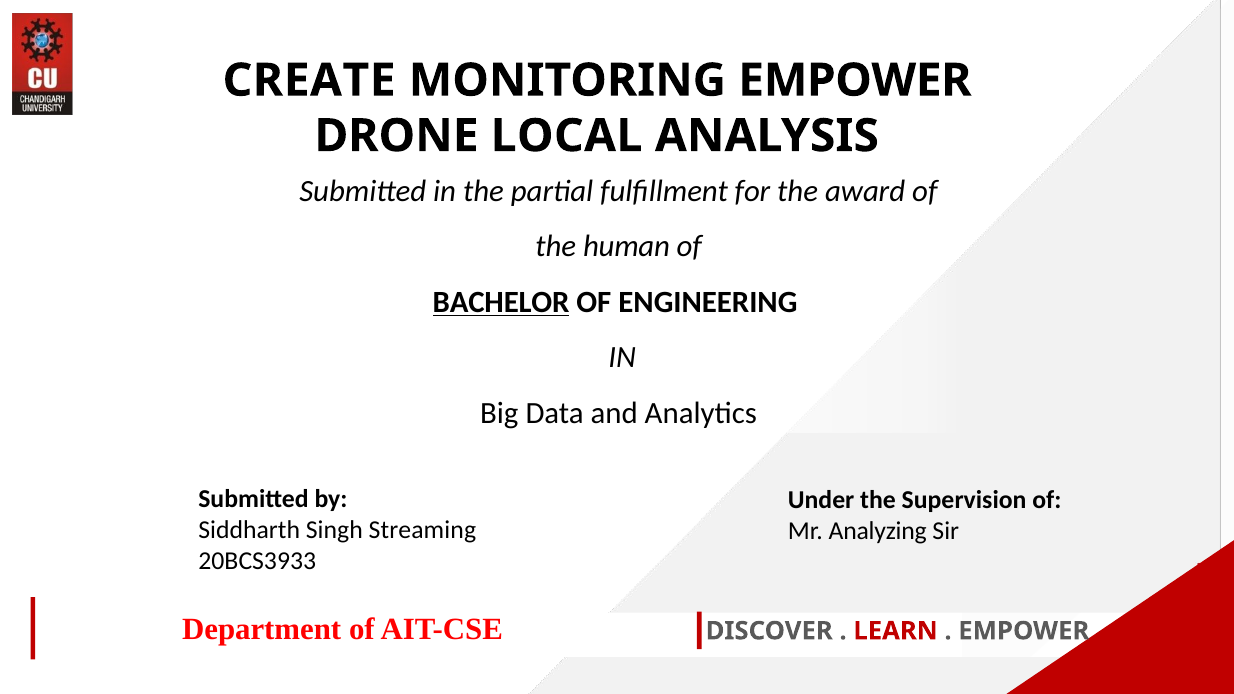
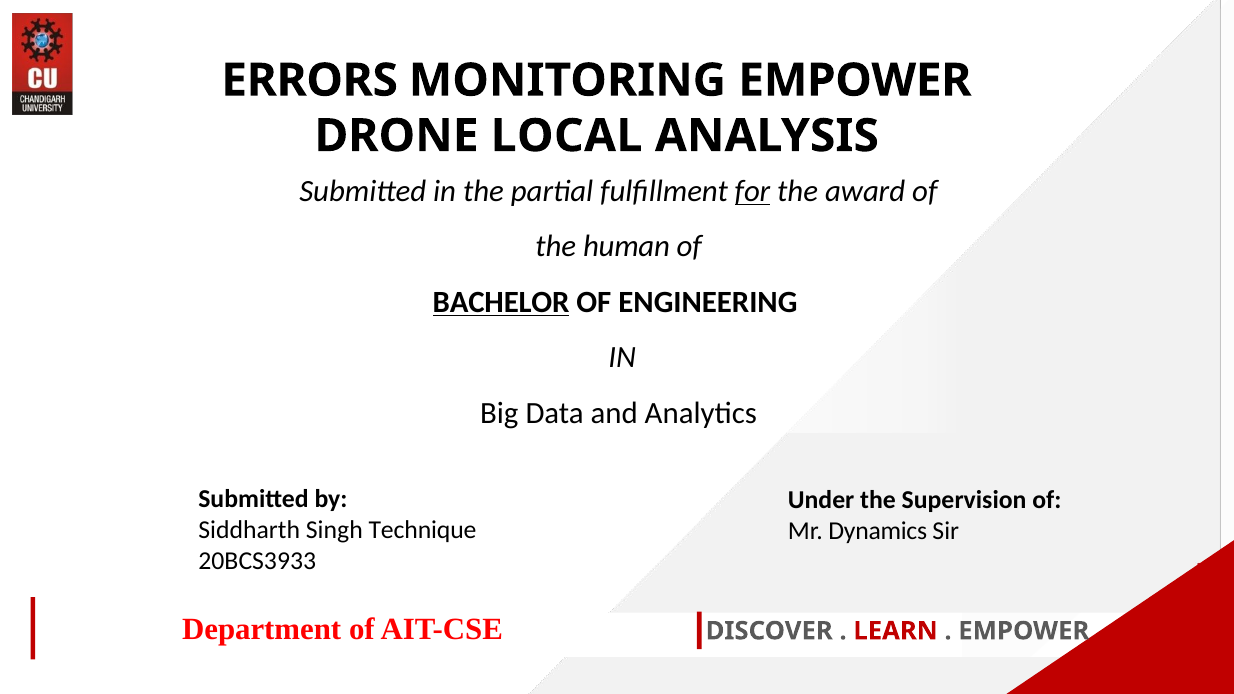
CREATE: CREATE -> ERRORS
for underline: none -> present
Streaming: Streaming -> Technique
Analyzing: Analyzing -> Dynamics
